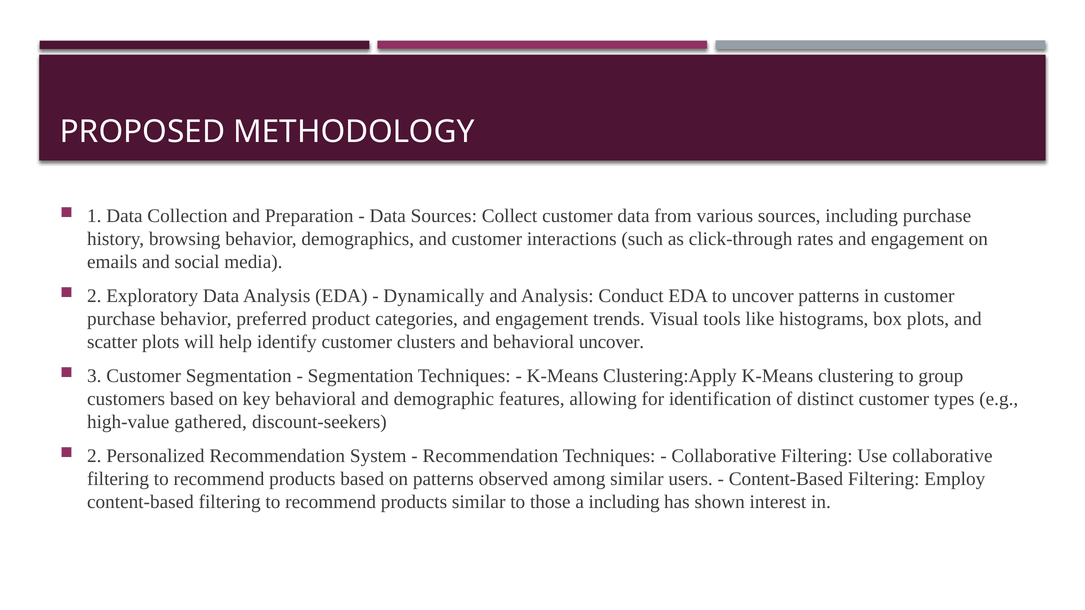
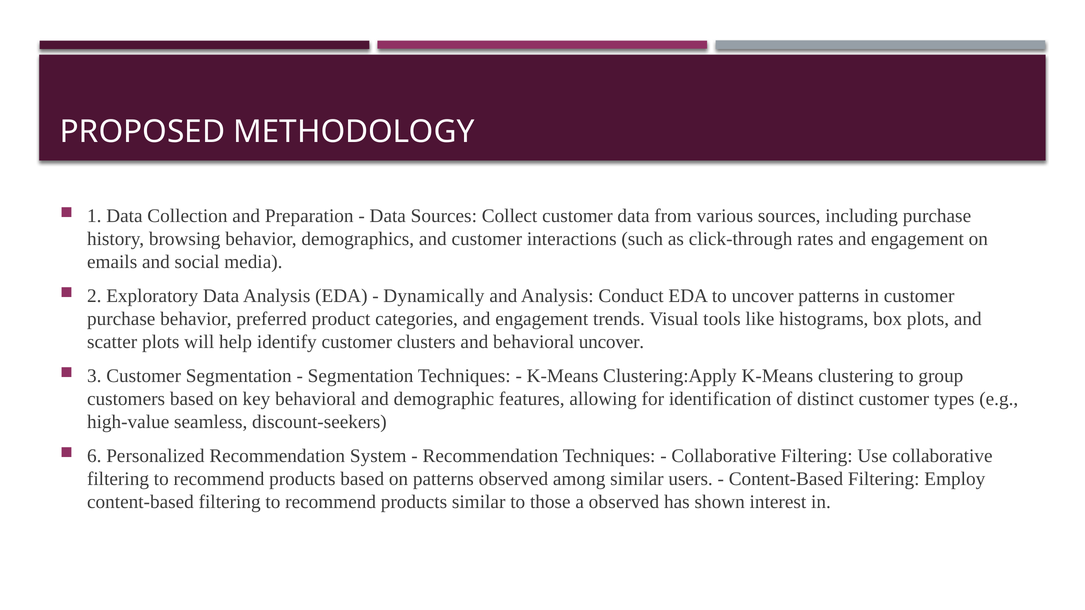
gathered: gathered -> seamless
2 at (94, 456): 2 -> 6
a including: including -> observed
